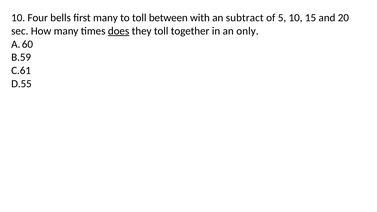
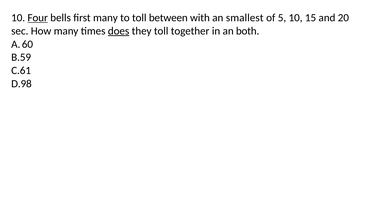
Four underline: none -> present
subtract: subtract -> smallest
only: only -> both
D.55: D.55 -> D.98
